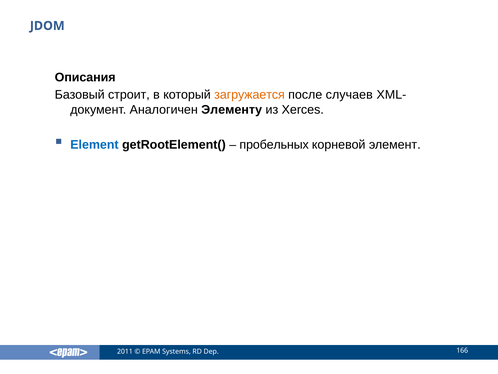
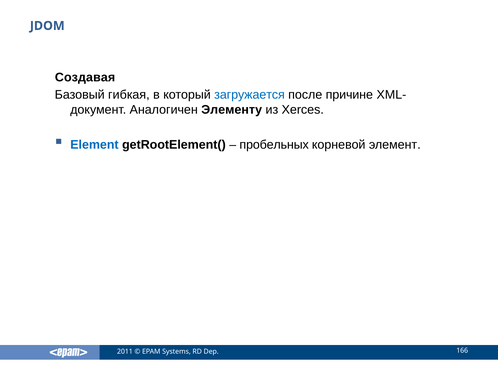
Описания: Описания -> Создавая
строит: строит -> гибкая
загружается colour: orange -> blue
случаев: случаев -> причине
